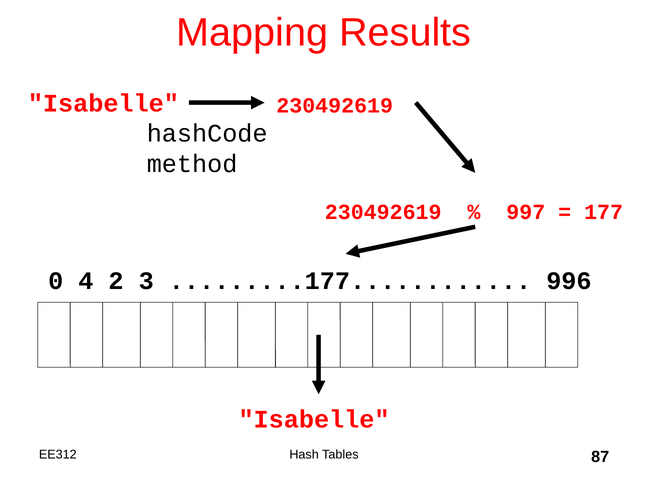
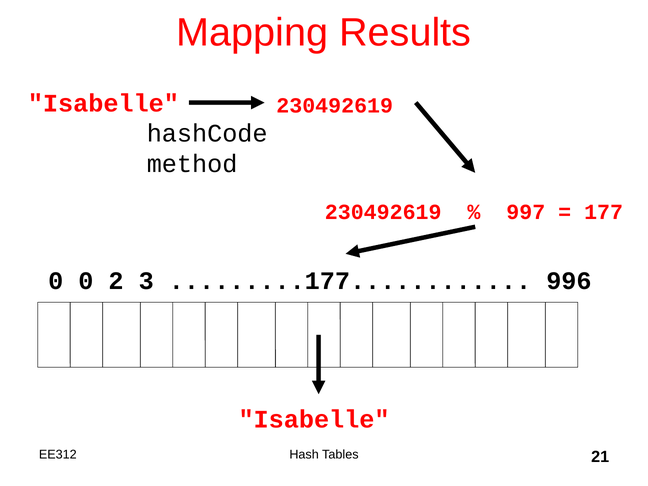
0 4: 4 -> 0
87: 87 -> 21
